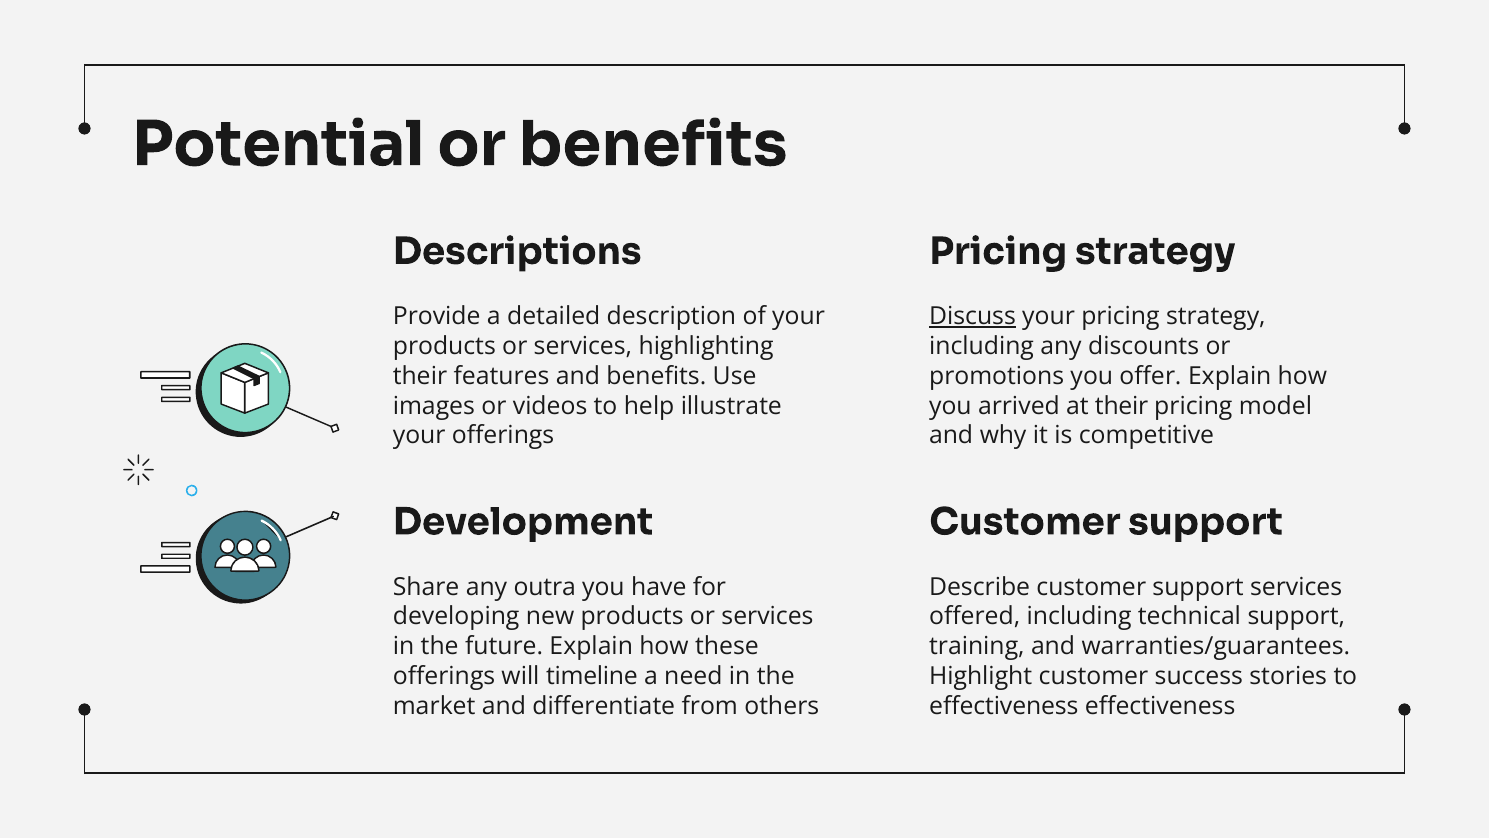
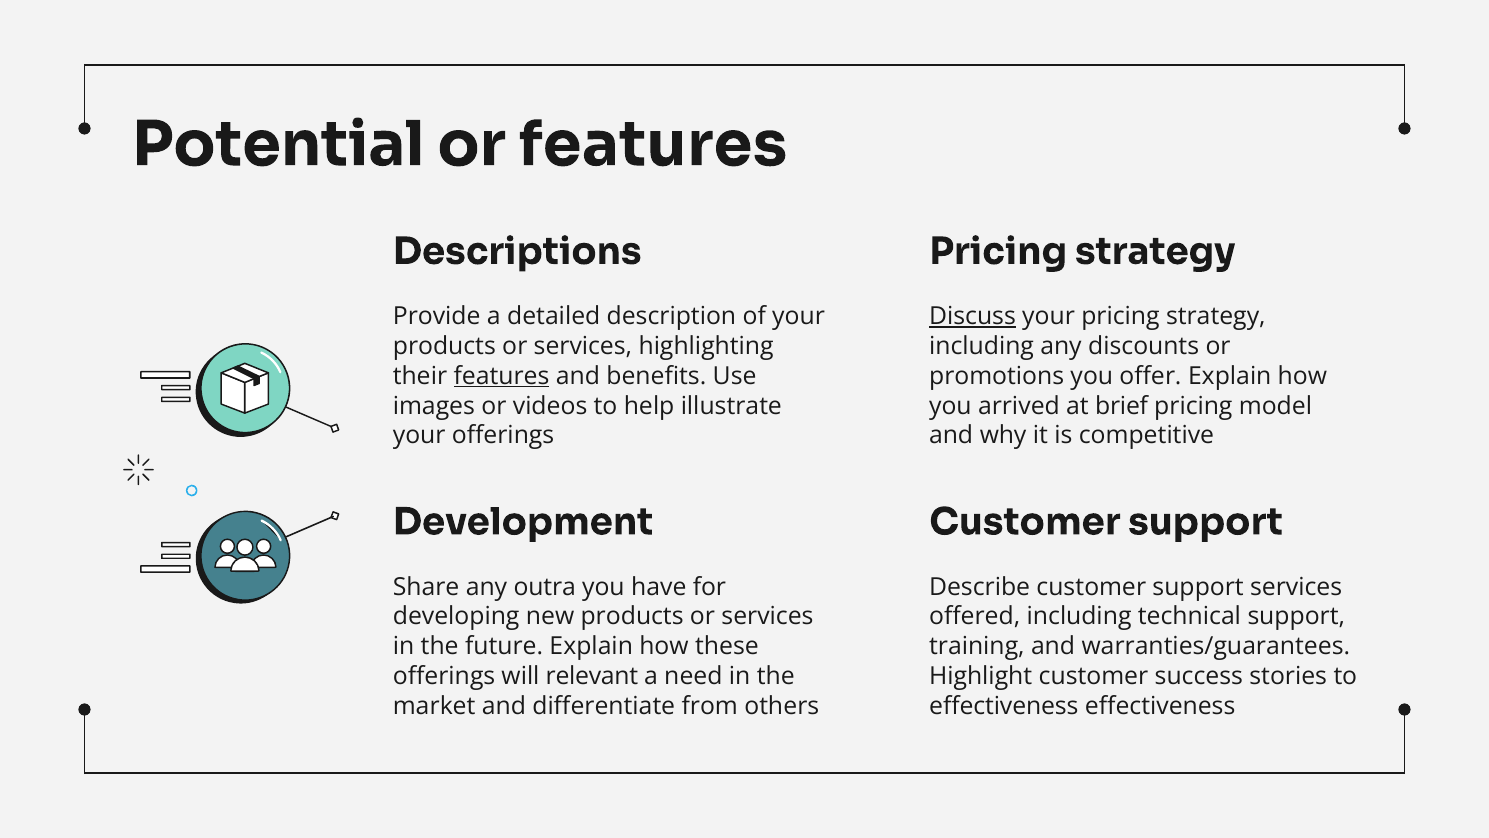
or benefits: benefits -> features
features at (502, 376) underline: none -> present
at their: their -> brief
timeline: timeline -> relevant
